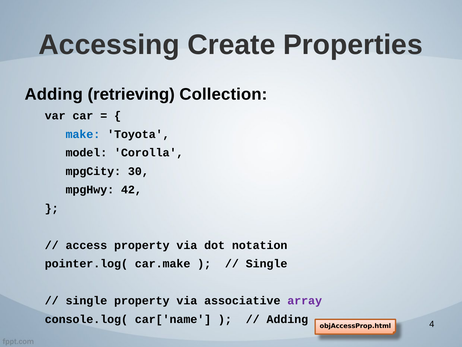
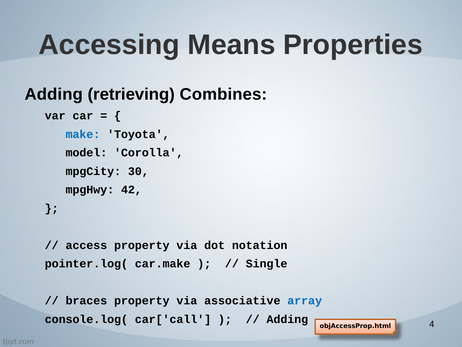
Create: Create -> Means
Collection: Collection -> Combines
single at (86, 300): single -> braces
array colour: purple -> blue
car['name: car['name -> car['call
